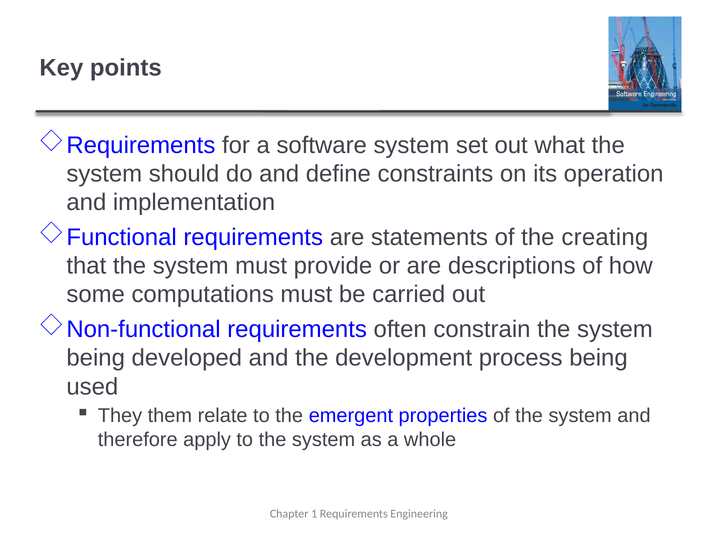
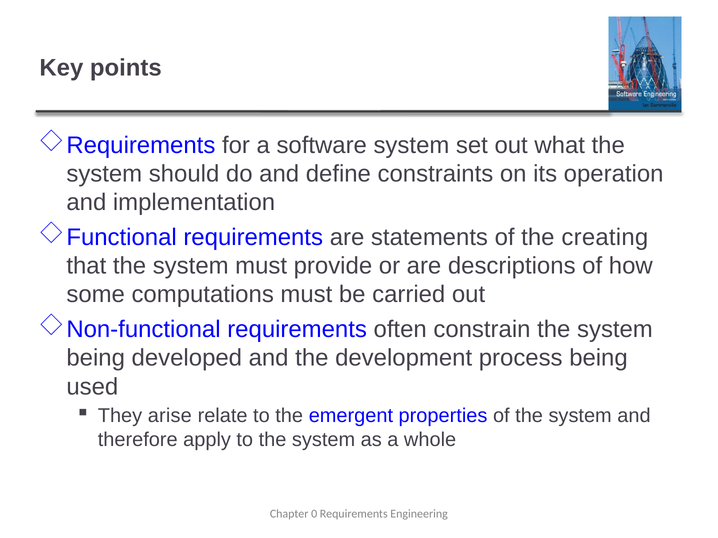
them: them -> arise
1: 1 -> 0
